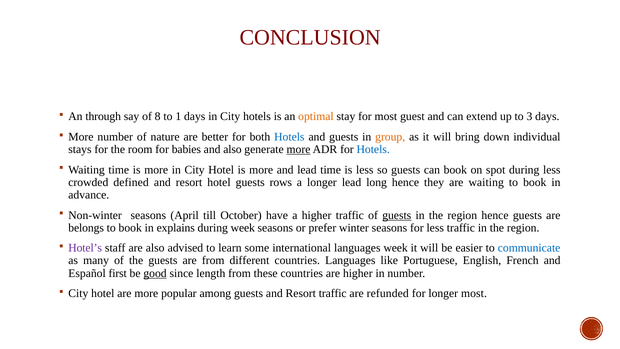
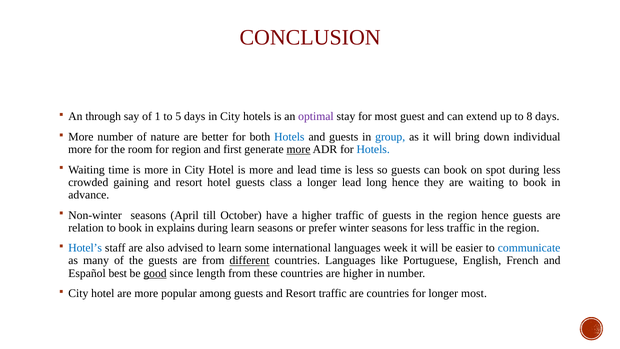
8: 8 -> 1
1: 1 -> 5
optimal colour: orange -> purple
3: 3 -> 8
group colour: orange -> blue
stays at (80, 149): stays -> more
for babies: babies -> region
and also: also -> first
defined: defined -> gaining
rows: rows -> class
guests at (397, 215) underline: present -> none
belongs: belongs -> relation
during week: week -> learn
Hotel’s colour: purple -> blue
different underline: none -> present
first: first -> best
are refunded: refunded -> countries
